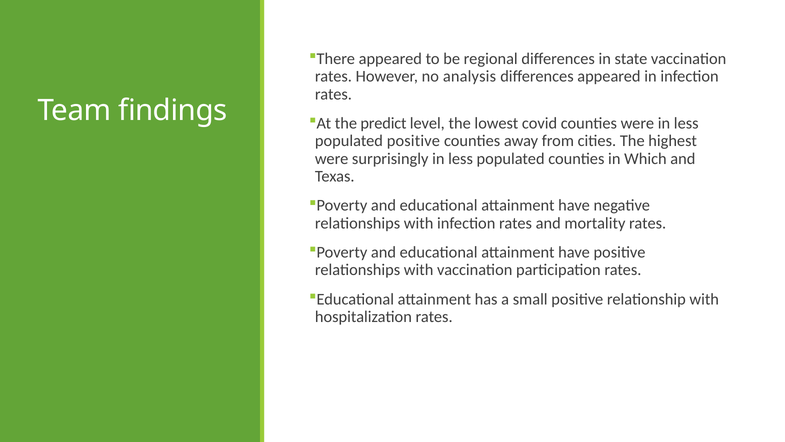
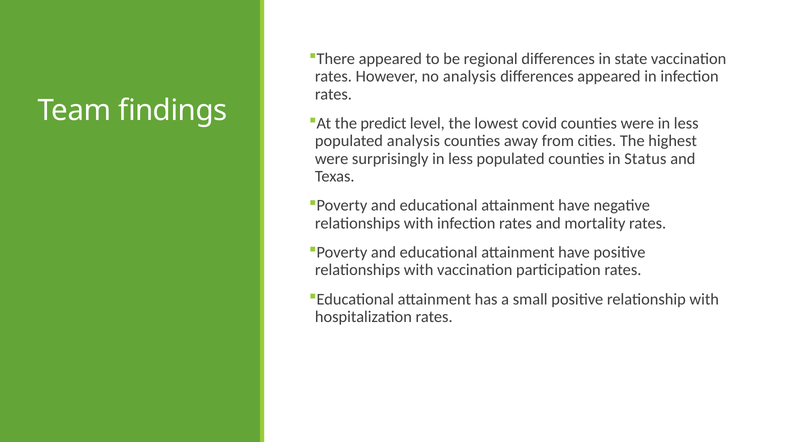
populated positive: positive -> analysis
Which: Which -> Status
